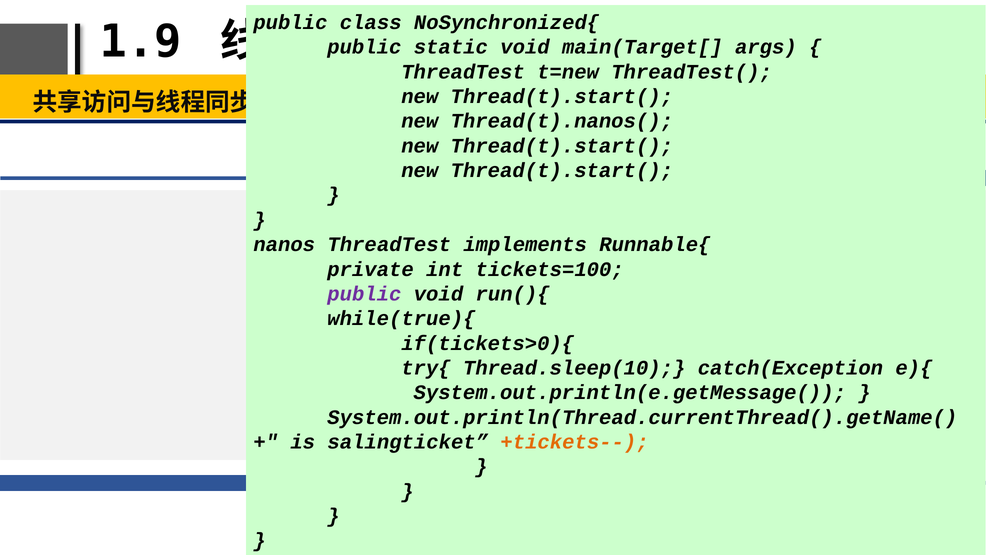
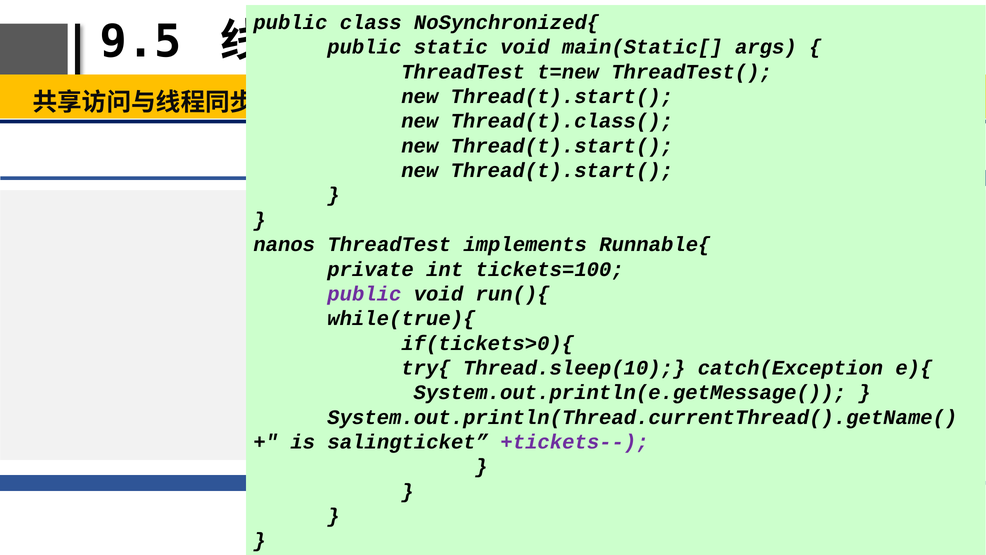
1.9: 1.9 -> 9.5
main(Target[: main(Target[ -> main(Static[
Thread(t).nanos(: Thread(t).nanos( -> Thread(t).class(
+tickets-- colour: orange -> purple
